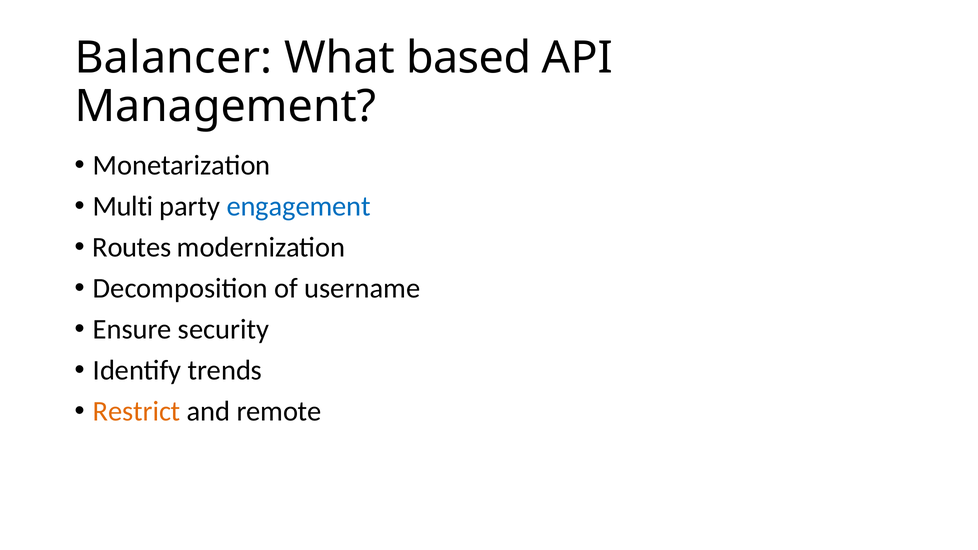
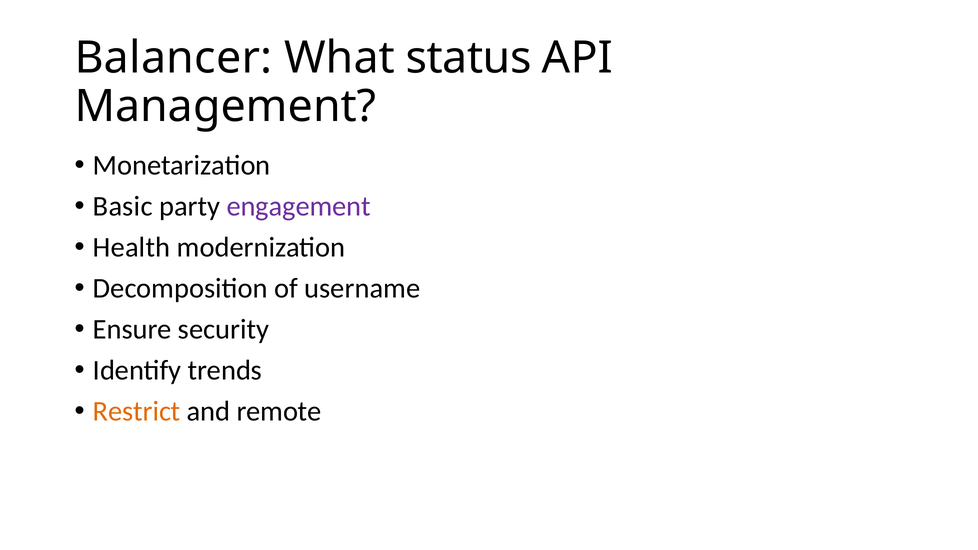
based: based -> status
Multi: Multi -> Basic
engagement colour: blue -> purple
Routes: Routes -> Health
